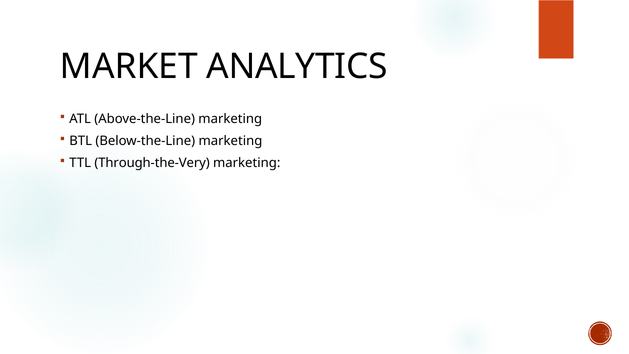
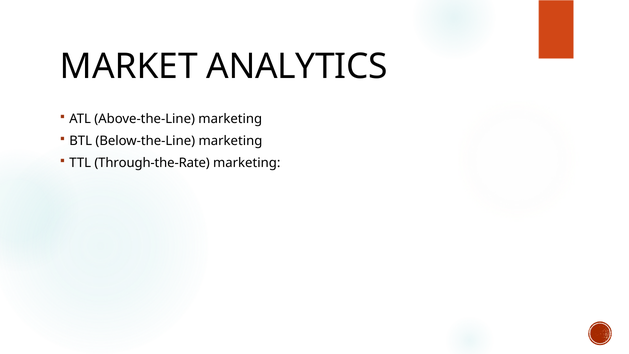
Through-the-Very: Through-the-Very -> Through-the-Rate
